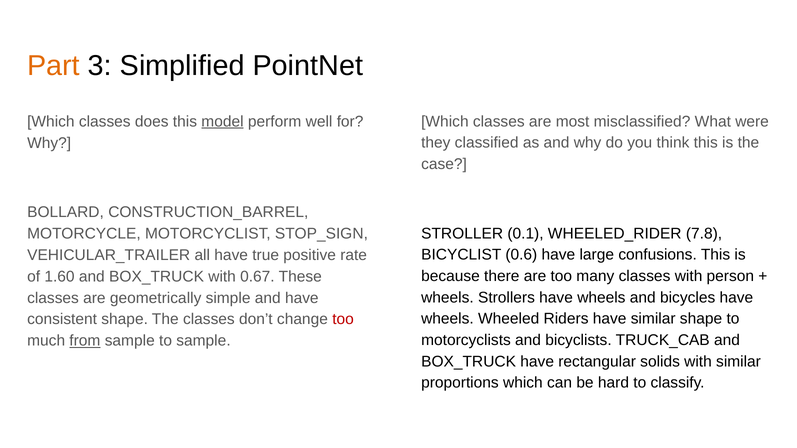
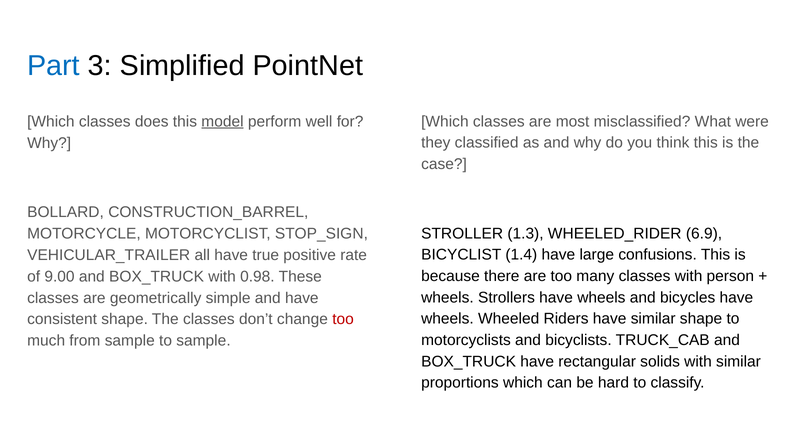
Part colour: orange -> blue
0.1: 0.1 -> 1.3
7.8: 7.8 -> 6.9
0.6: 0.6 -> 1.4
1.60: 1.60 -> 9.00
0.67: 0.67 -> 0.98
from underline: present -> none
